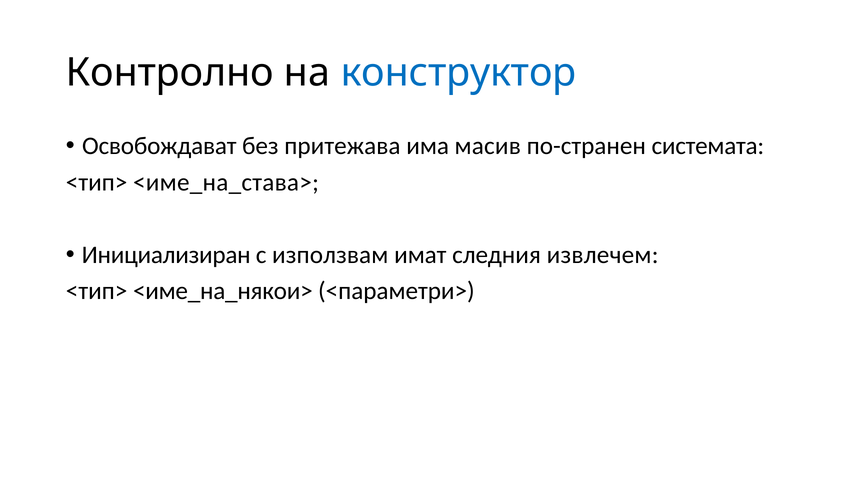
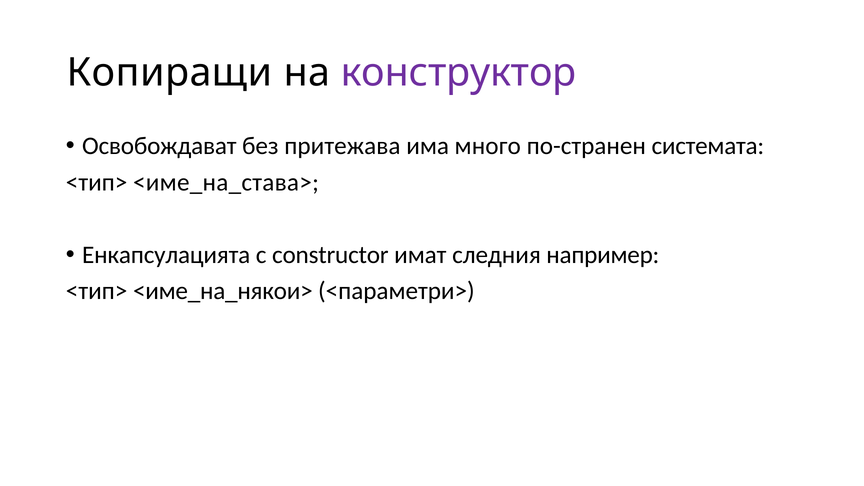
Контролно: Контролно -> Копиращи
конструктор colour: blue -> purple
масив: масив -> много
Инициализиран: Инициализиран -> Енкапсулацията
използвам: използвам -> constructor
извлечем: извлечем -> например
